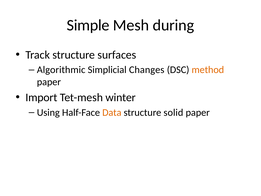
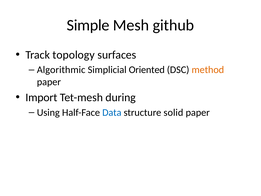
during: during -> github
Track structure: structure -> topology
Changes: Changes -> Oriented
winter: winter -> during
Data colour: orange -> blue
